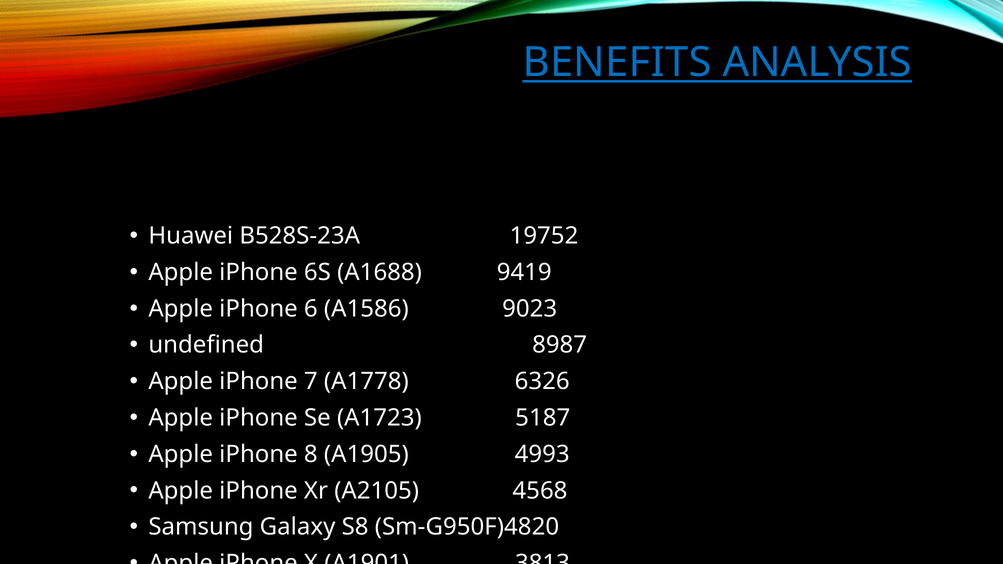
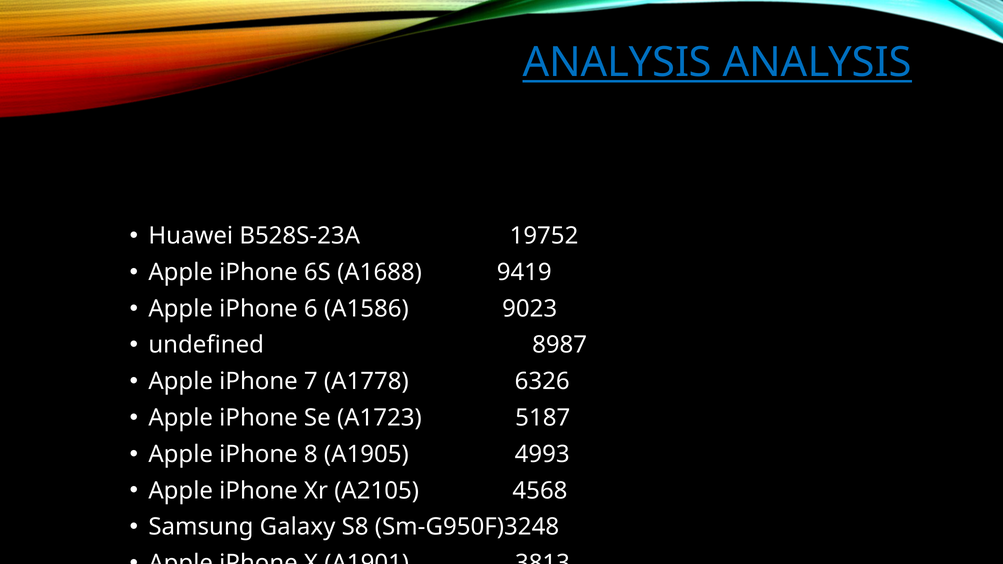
BENEFITS at (617, 62): BENEFITS -> ANALYSIS
Sm-G950F)4820: Sm-G950F)4820 -> Sm-G950F)3248
